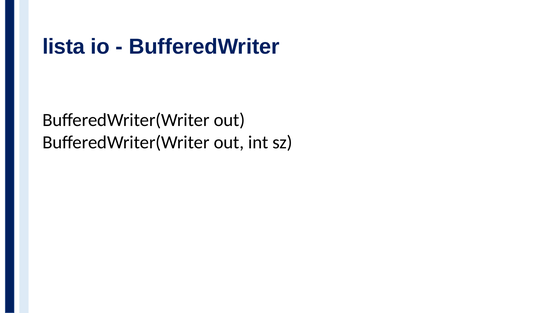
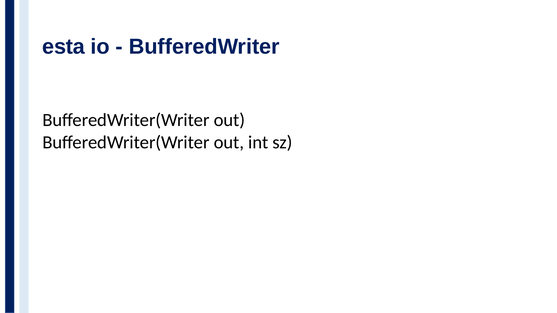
lista: lista -> esta
